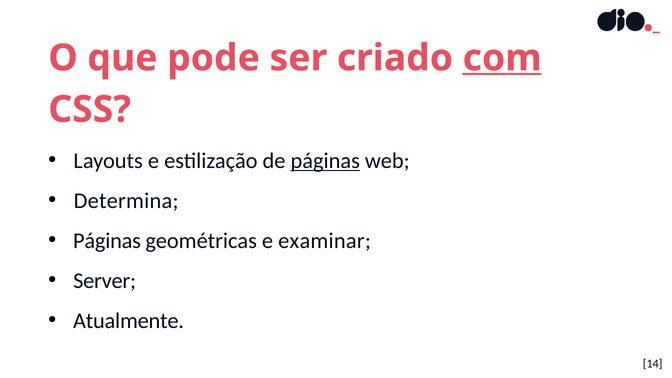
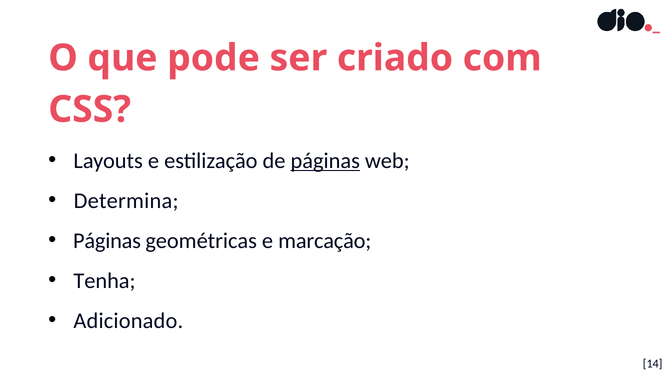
com underline: present -> none
examinar: examinar -> marcação
Server: Server -> Tenha
Atualmente: Atualmente -> Adicionado
